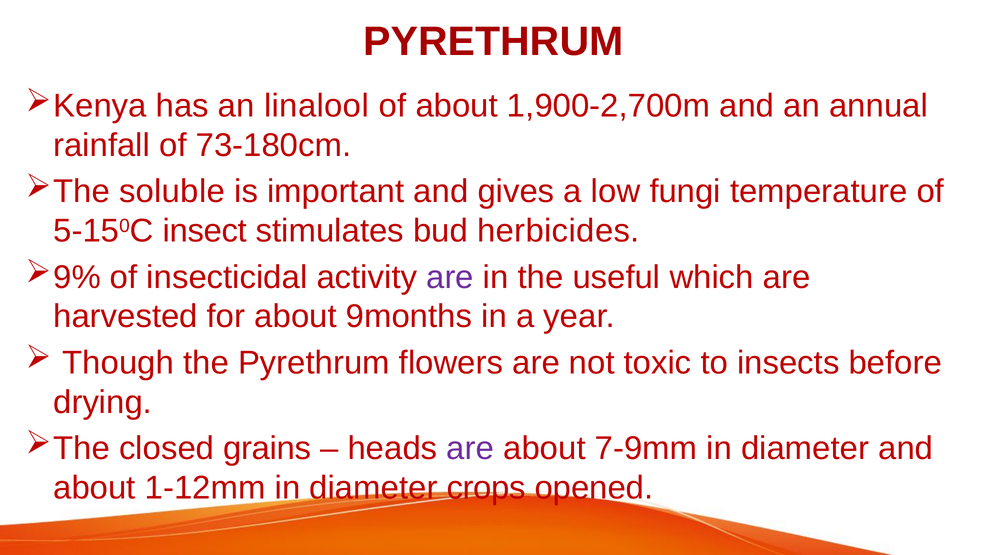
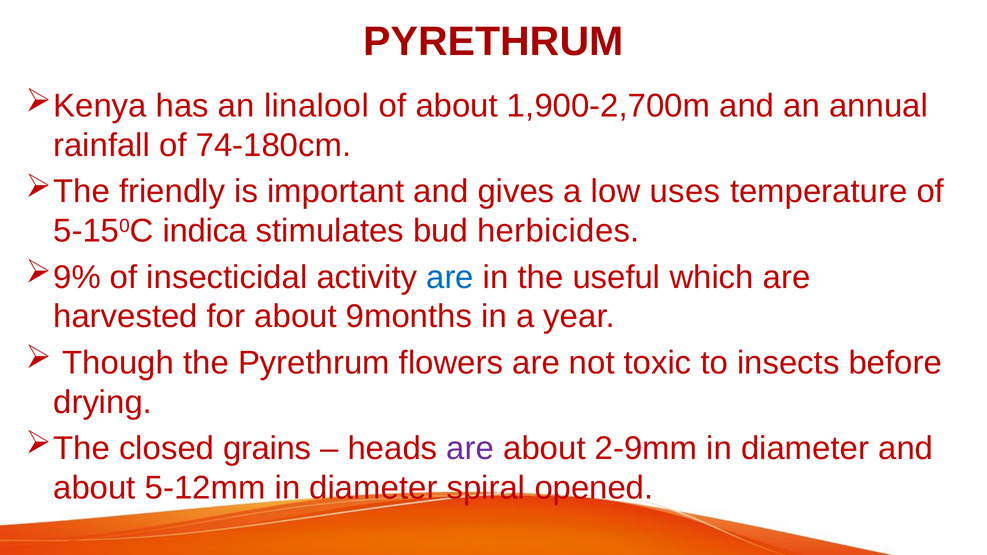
73-180cm: 73-180cm -> 74-180cm
soluble: soluble -> friendly
fungi: fungi -> uses
insect: insect -> indica
are at (450, 277) colour: purple -> blue
7-9mm: 7-9mm -> 2-9mm
1-12mm: 1-12mm -> 5-12mm
crops: crops -> spiral
